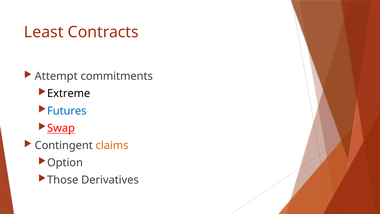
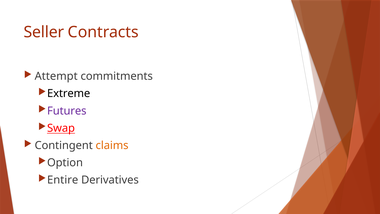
Least: Least -> Seller
Futures colour: blue -> purple
Those: Those -> Entire
